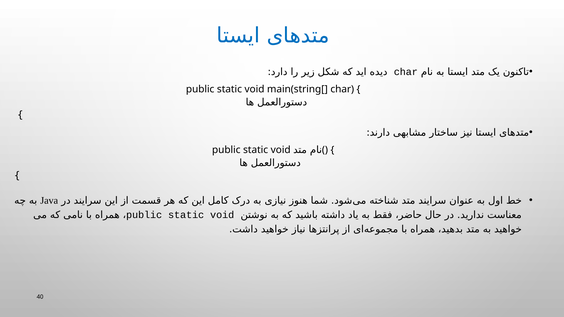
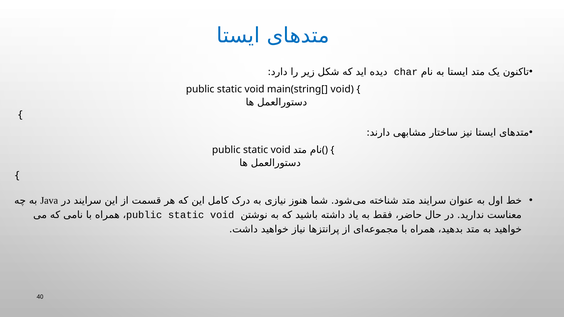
main(string[ char: char -> void
